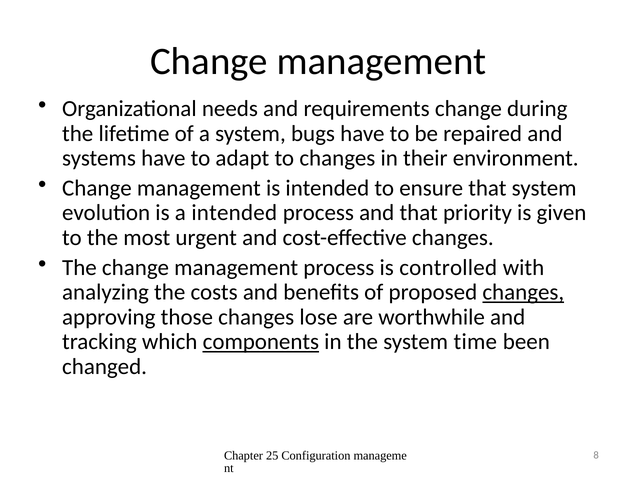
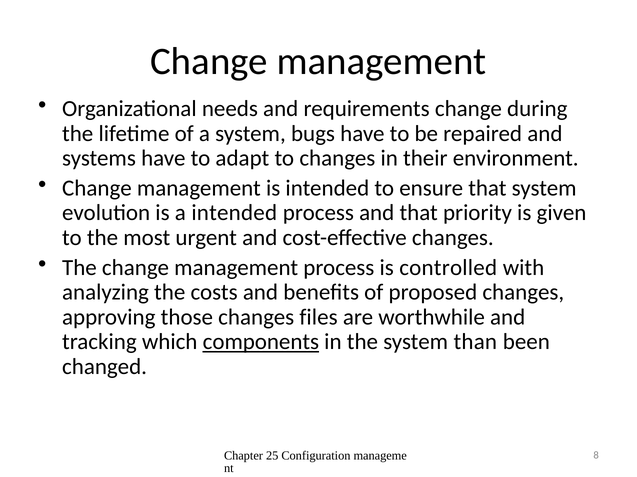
changes at (523, 293) underline: present -> none
lose: lose -> files
time: time -> than
